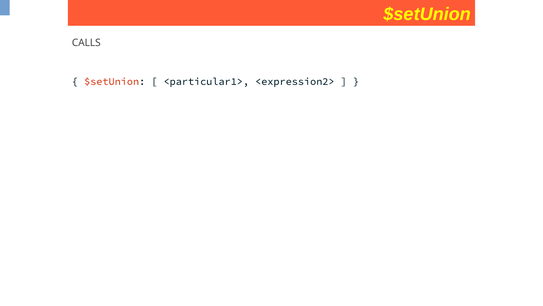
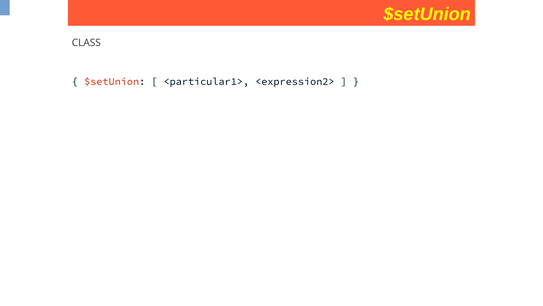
CALLS: CALLS -> CLASS
